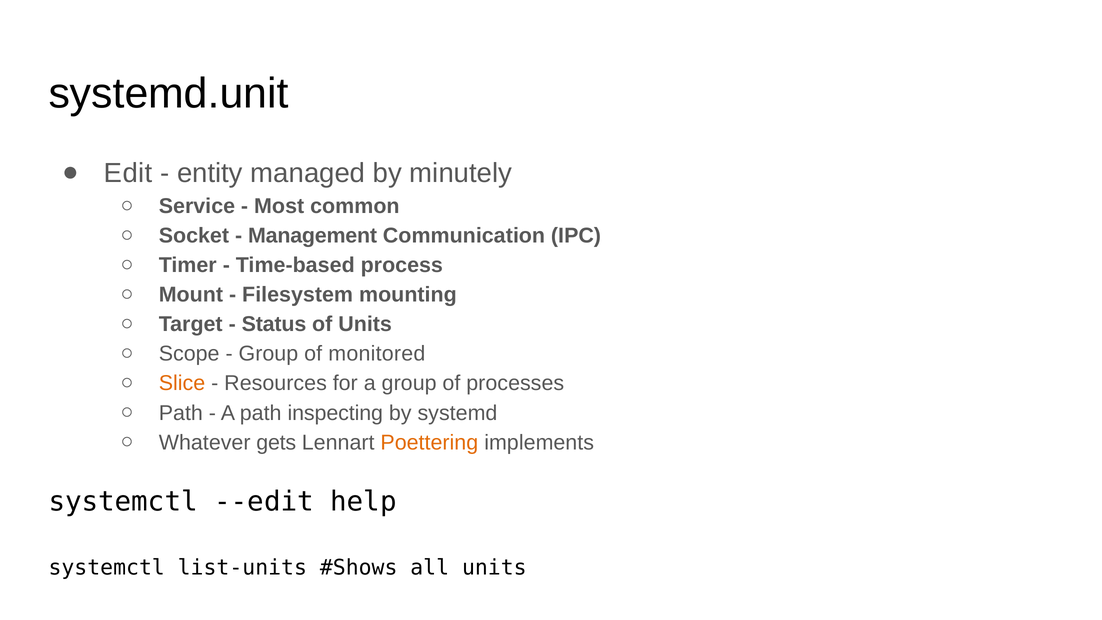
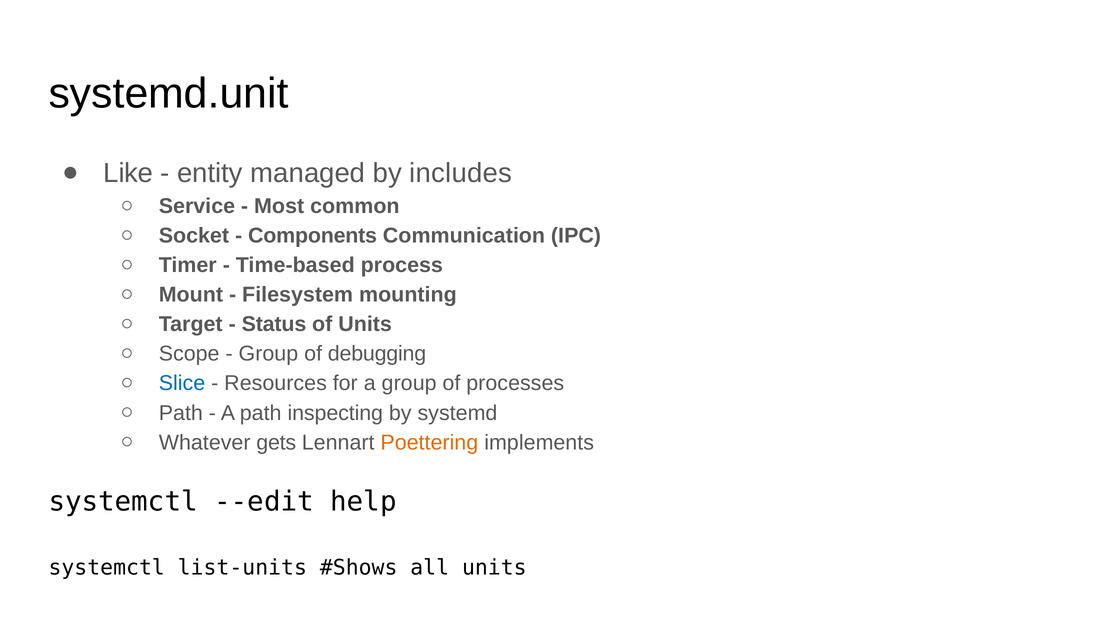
Edit: Edit -> Like
minutely: minutely -> includes
Management: Management -> Components
monitored: monitored -> debugging
Slice colour: orange -> blue
